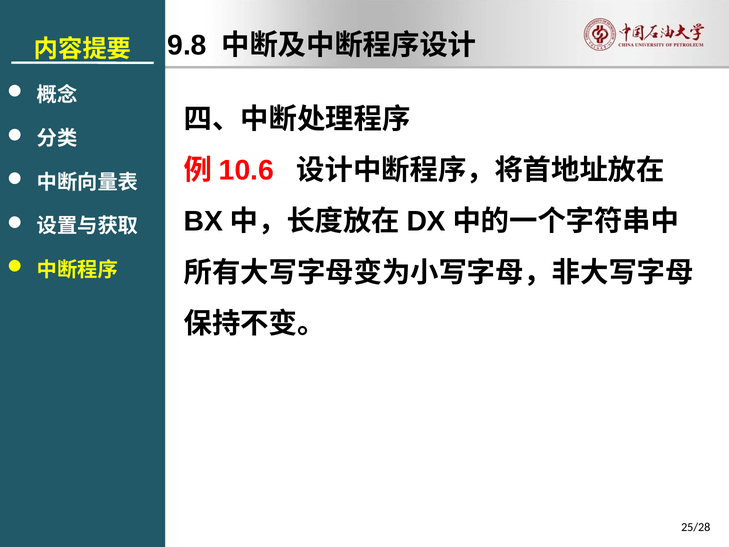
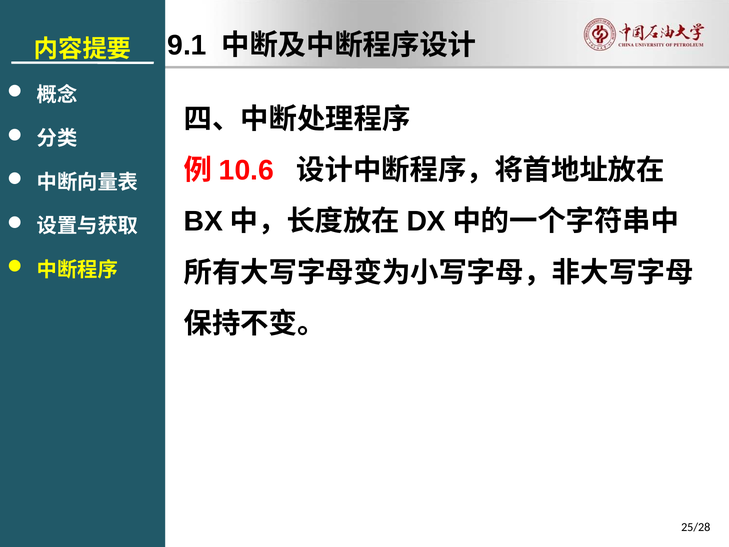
9.8: 9.8 -> 9.1
